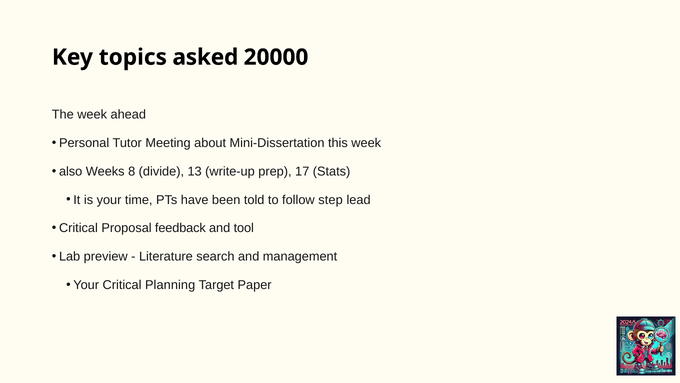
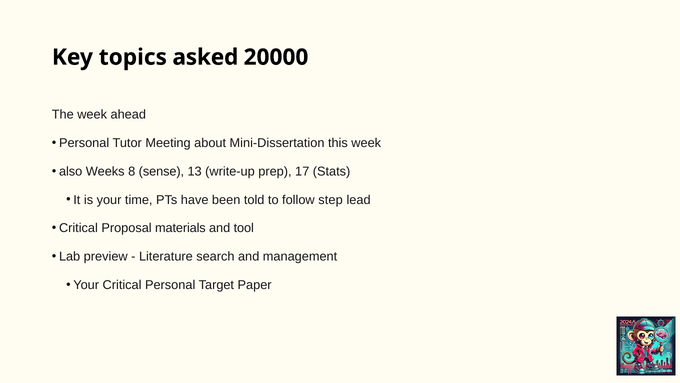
divide: divide -> sense
feedback: feedback -> materials
Critical Planning: Planning -> Personal
